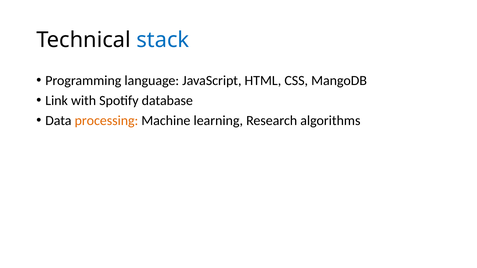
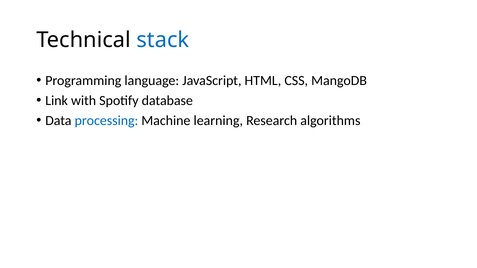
processing colour: orange -> blue
